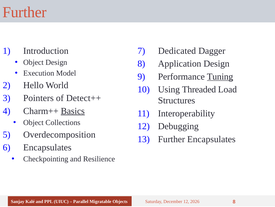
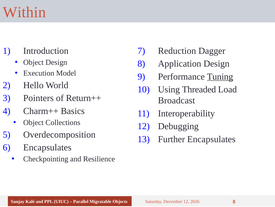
Further at (25, 12): Further -> Within
Dedicated: Dedicated -> Reduction
Detect++: Detect++ -> Return++
Structures: Structures -> Broadcast
Basics underline: present -> none
